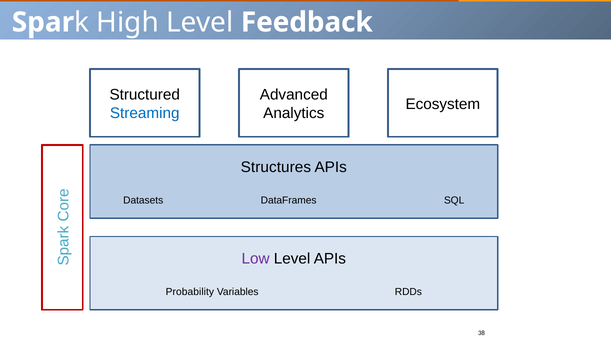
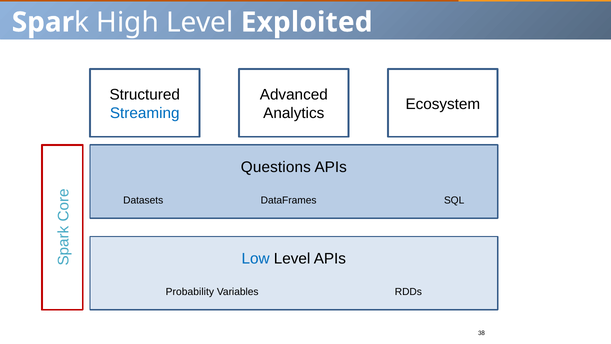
Feedback: Feedback -> Exploited
Structures: Structures -> Questions
Low colour: purple -> blue
